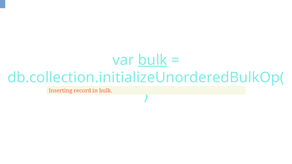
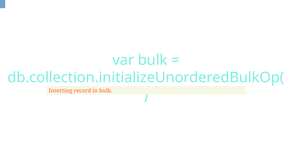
bulk at (153, 60) underline: present -> none
